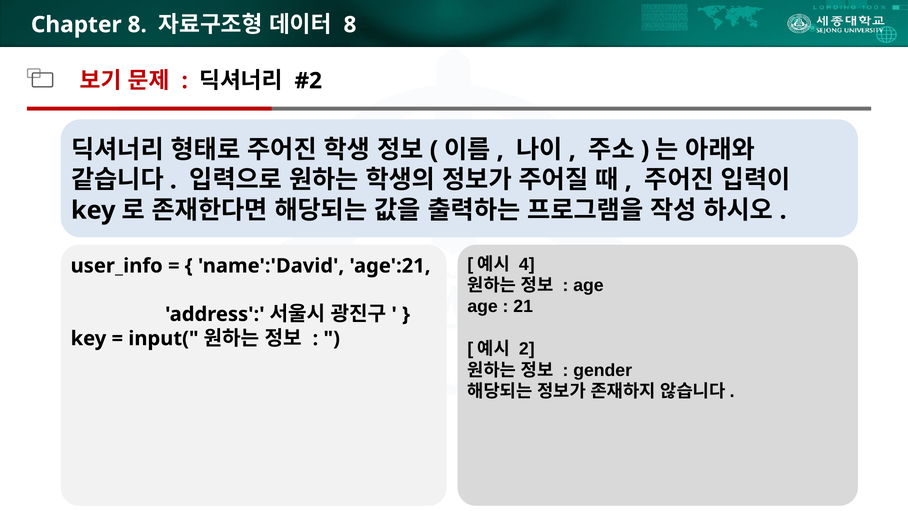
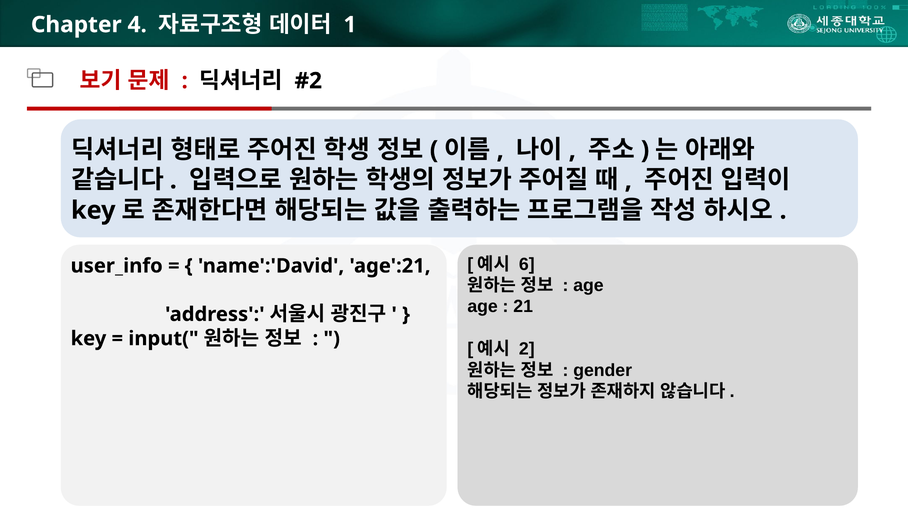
Chapter 8: 8 -> 4
8 at (350, 25): 8 -> 1
4: 4 -> 6
